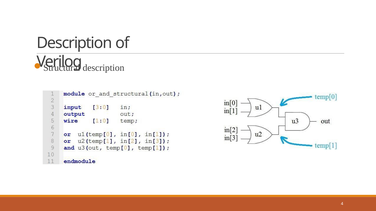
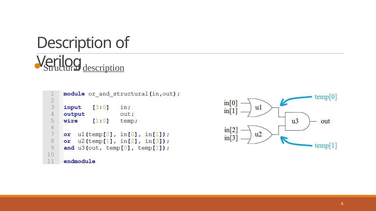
description at (104, 68) underline: none -> present
